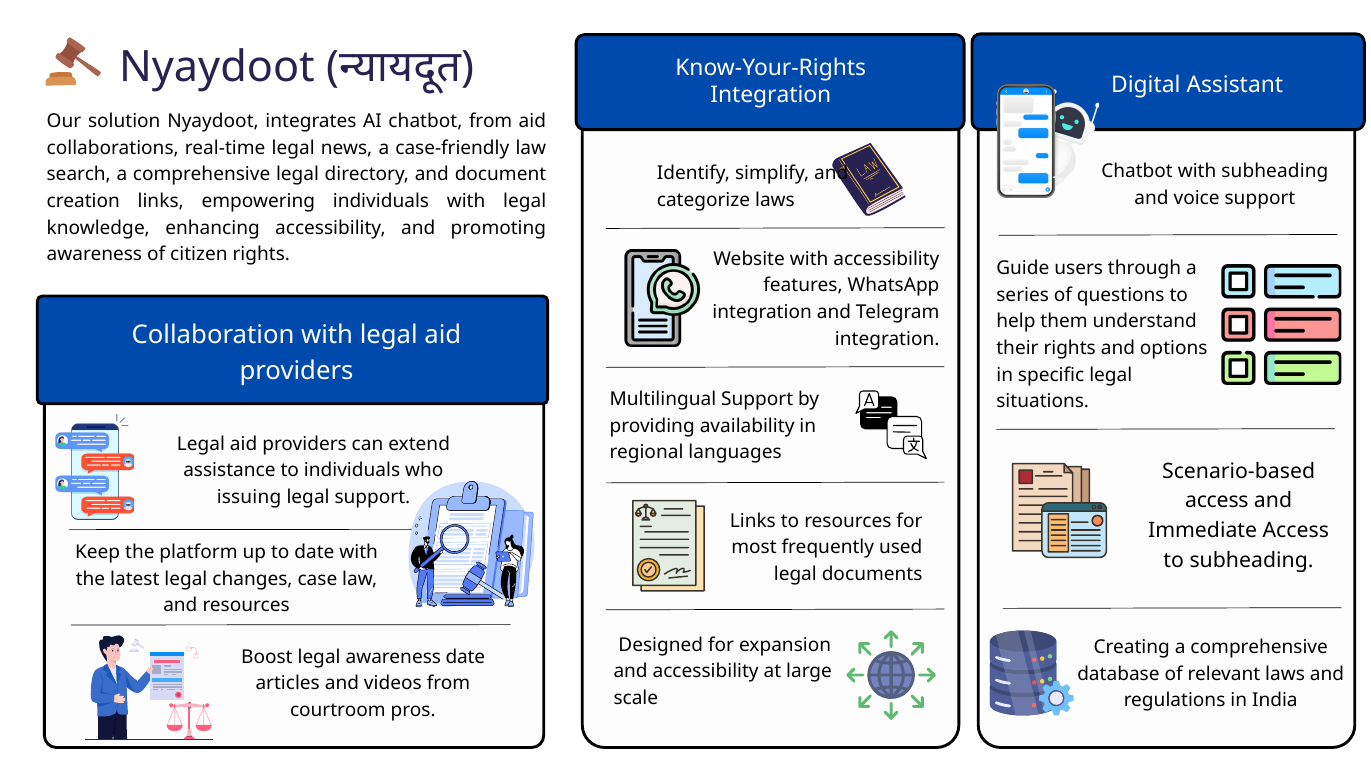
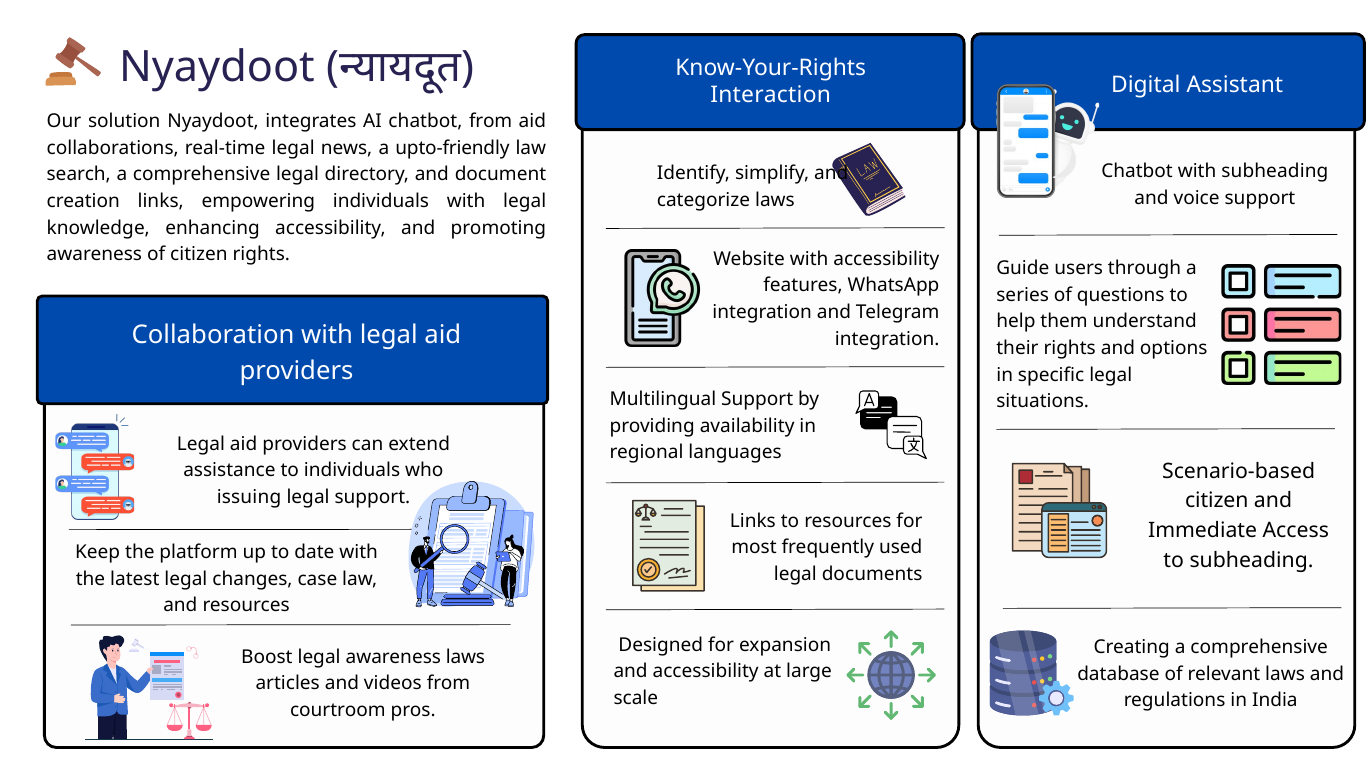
Integration at (771, 95): Integration -> Interaction
case-friendly: case-friendly -> upto-friendly
access at (1217, 501): access -> citizen
awareness date: date -> laws
